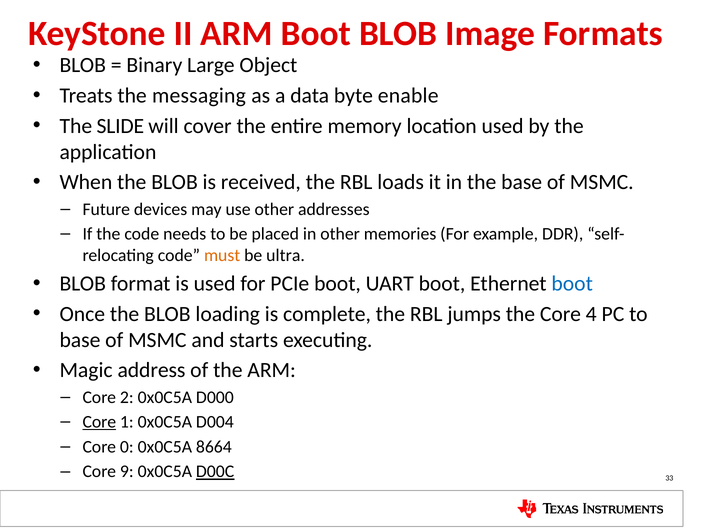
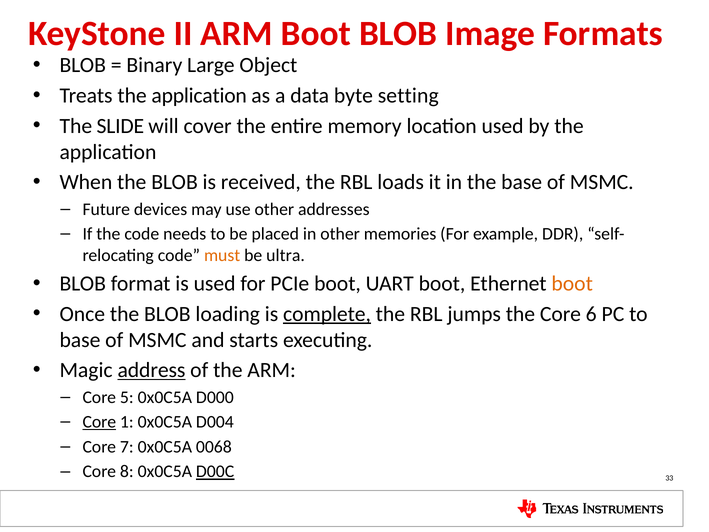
Treats the messaging: messaging -> application
enable: enable -> setting
boot at (572, 283) colour: blue -> orange
complete underline: none -> present
4: 4 -> 6
address underline: none -> present
2: 2 -> 5
0: 0 -> 7
8664: 8664 -> 0068
9: 9 -> 8
